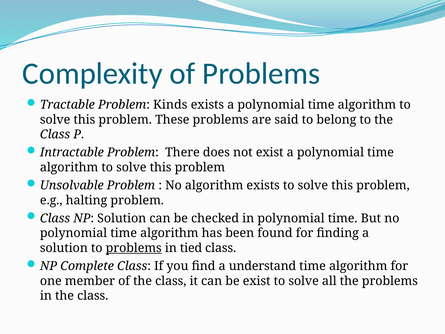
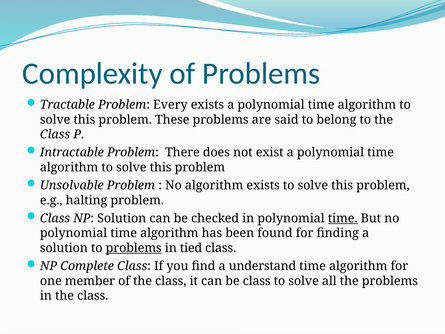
Kinds: Kinds -> Every
time at (343, 218) underline: none -> present
be exist: exist -> class
